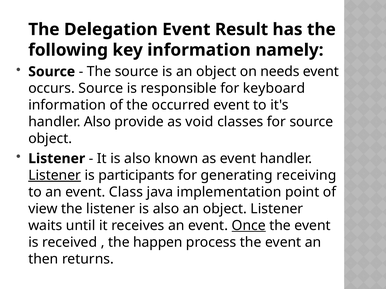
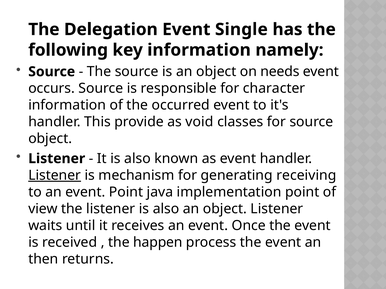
Result: Result -> Single
keyboard: keyboard -> character
handler Also: Also -> This
participants: participants -> mechanism
event Class: Class -> Point
Once underline: present -> none
